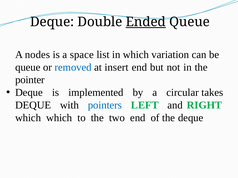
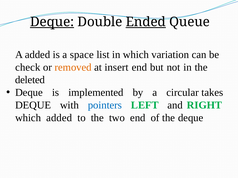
Deque at (52, 22) underline: none -> present
A nodes: nodes -> added
queue at (28, 67): queue -> check
removed colour: blue -> orange
pointer: pointer -> deleted
which which: which -> added
